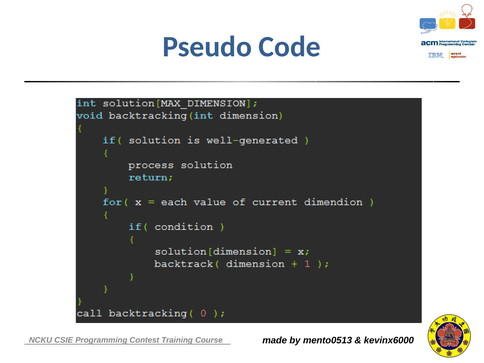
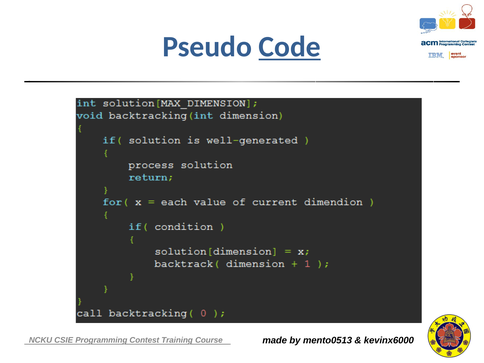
Code underline: none -> present
